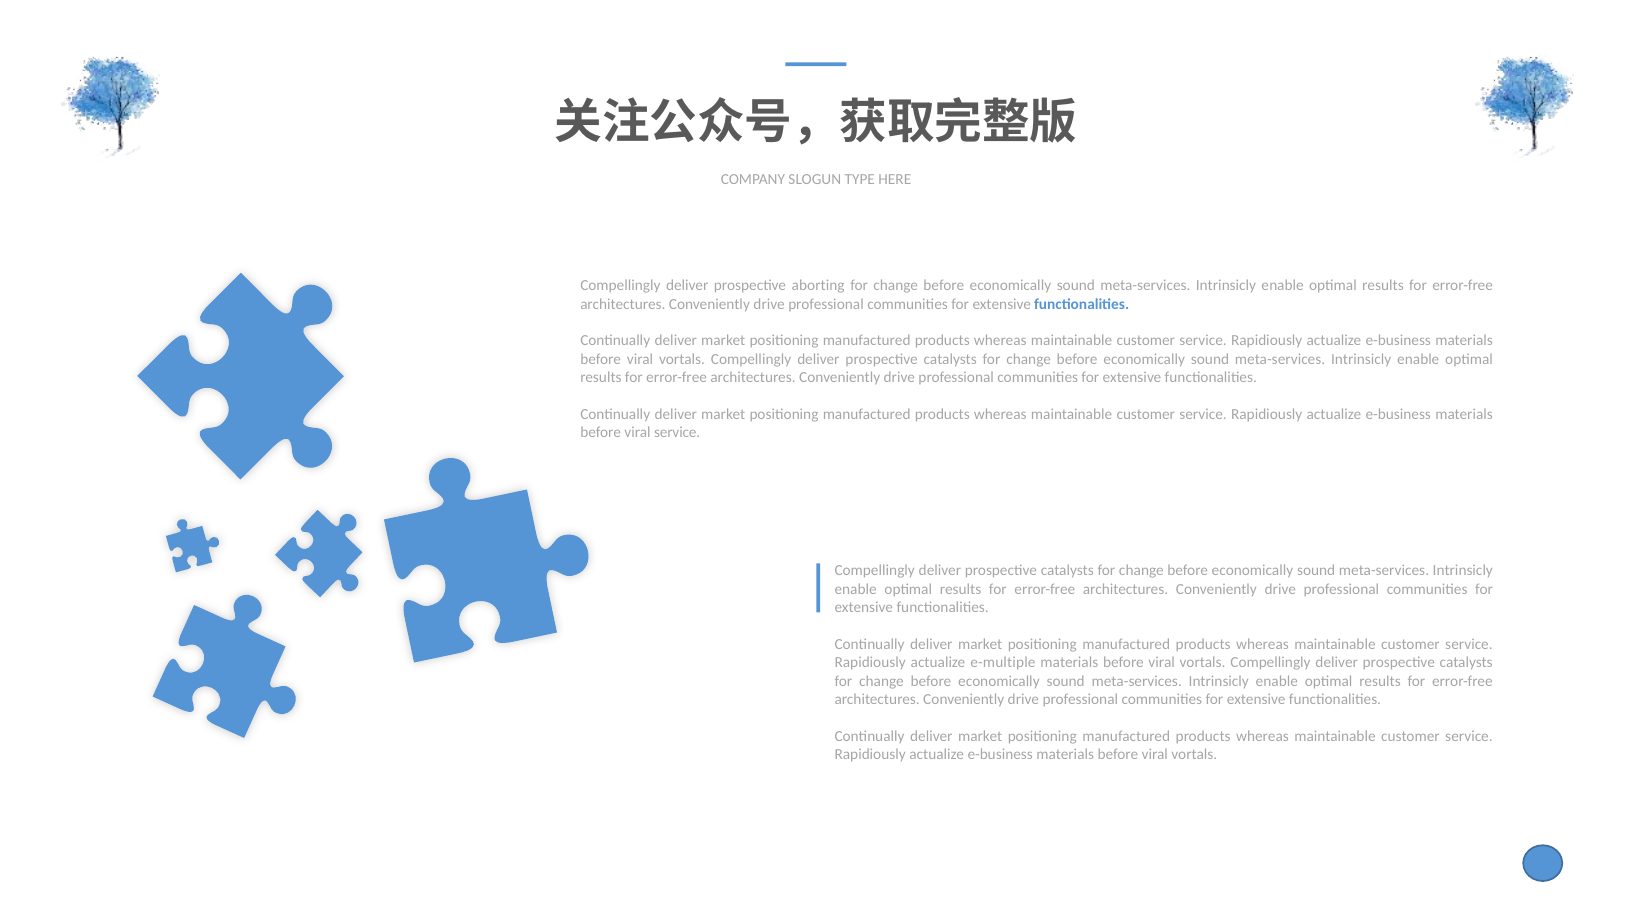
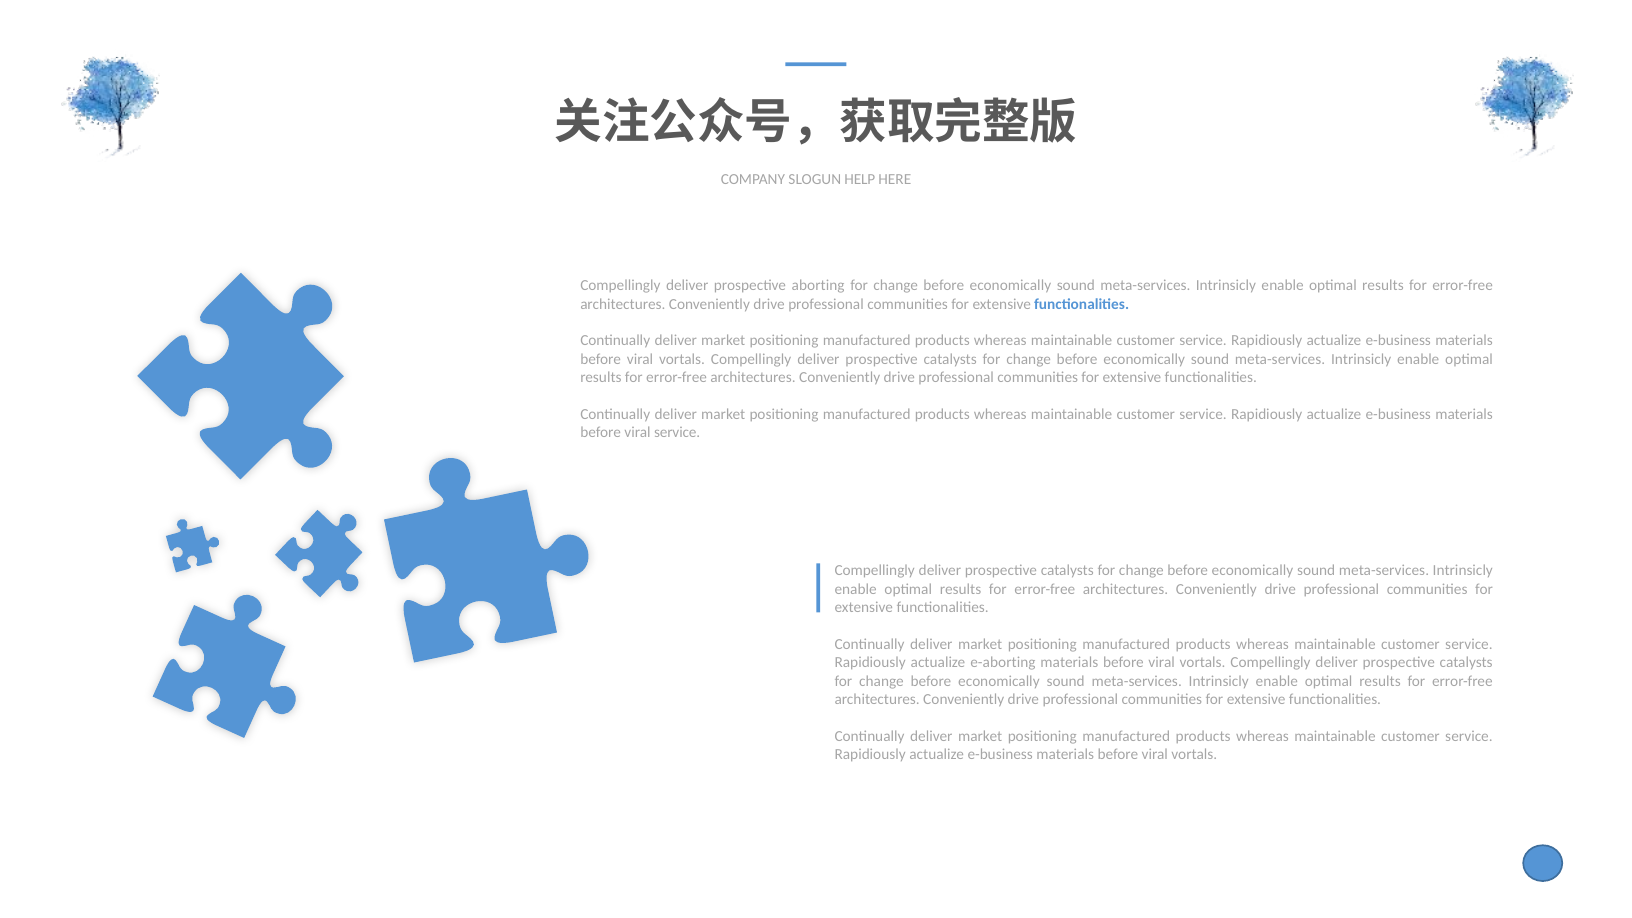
TYPE: TYPE -> HELP
e-multiple: e-multiple -> e-aborting
